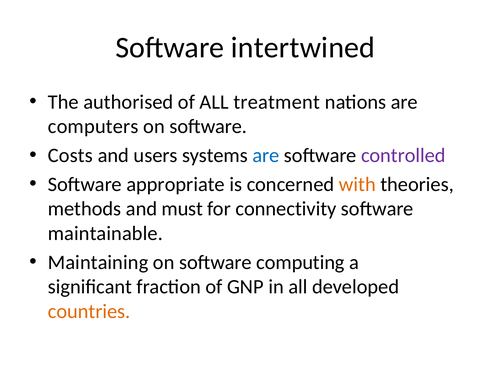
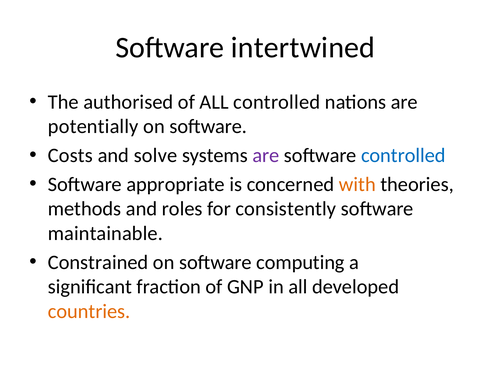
ALL treatment: treatment -> controlled
computers: computers -> potentially
users: users -> solve
are at (266, 156) colour: blue -> purple
controlled at (403, 156) colour: purple -> blue
must: must -> roles
connectivity: connectivity -> consistently
Maintaining: Maintaining -> Constrained
